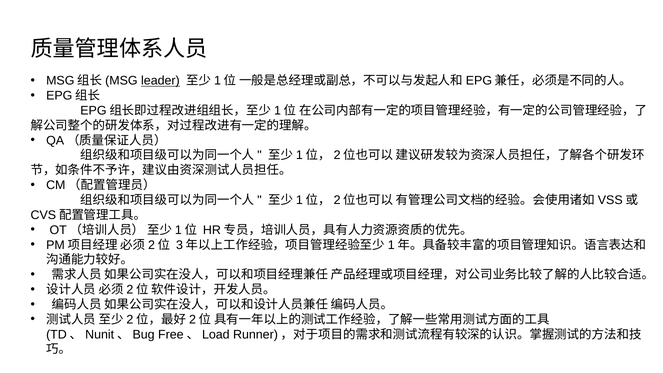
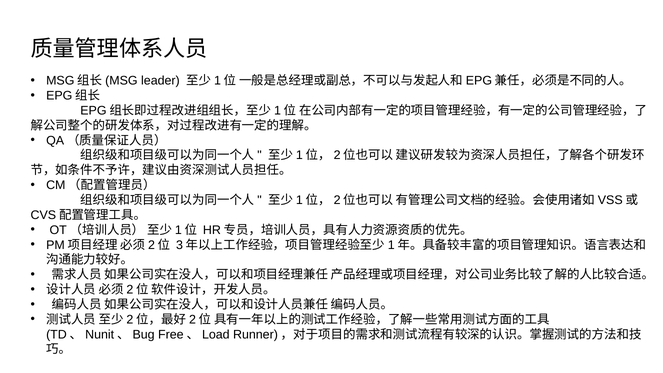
leader underline: present -> none
